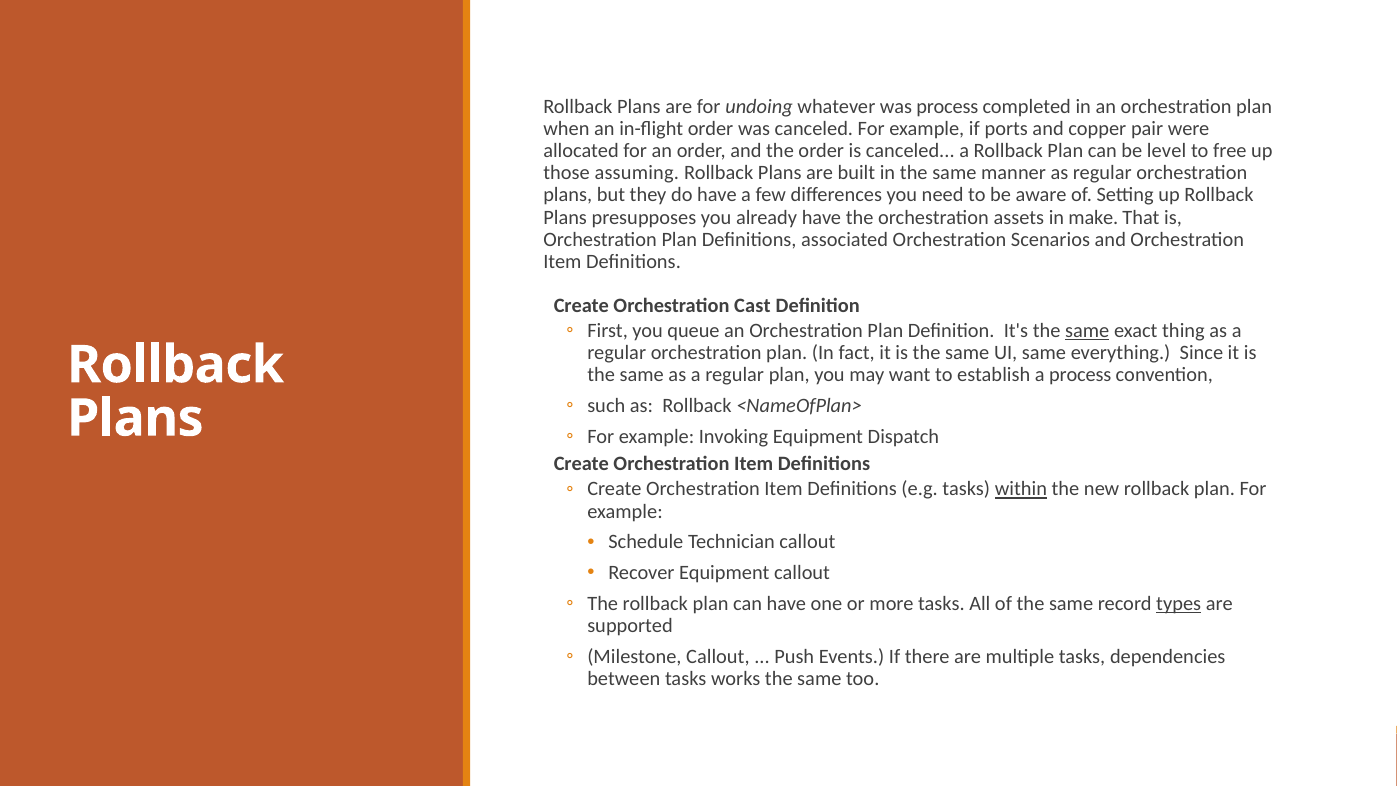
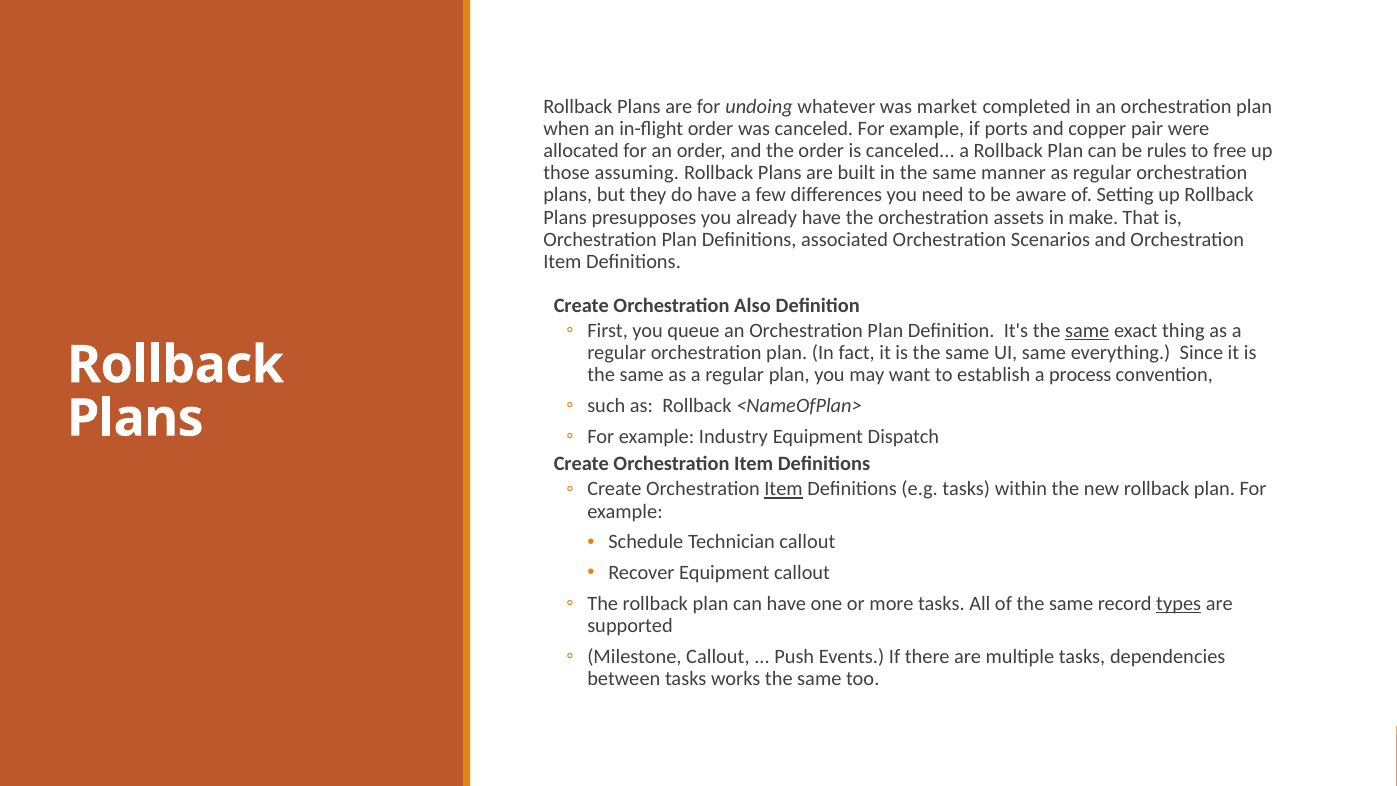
was process: process -> market
level: level -> rules
Cast: Cast -> Also
Invoking: Invoking -> Industry
Item at (784, 489) underline: none -> present
within underline: present -> none
